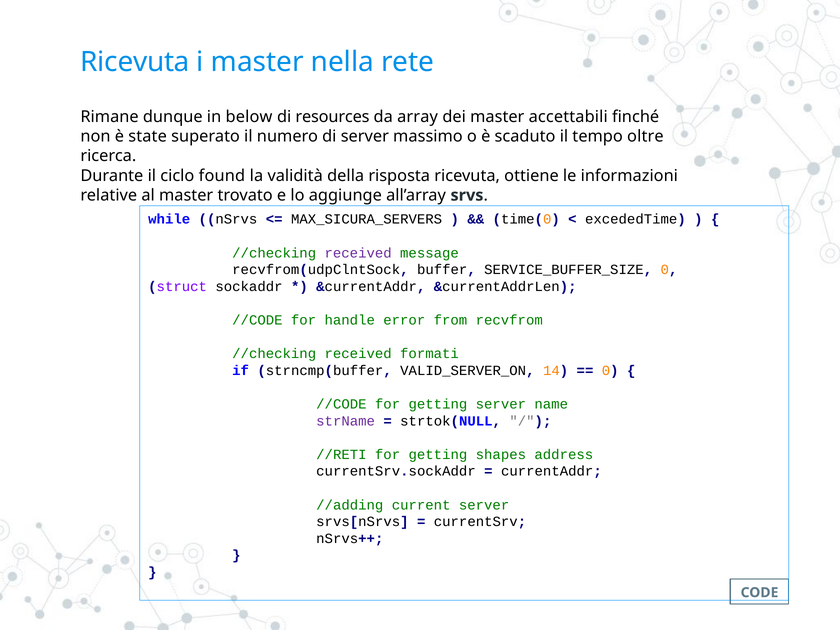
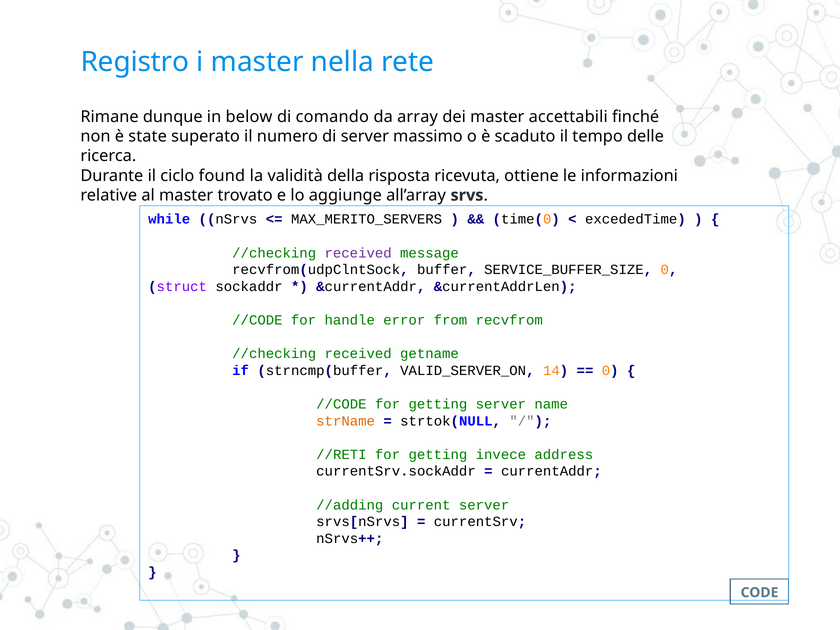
Ricevuta at (135, 62): Ricevuta -> Registro
resources: resources -> comando
oltre: oltre -> delle
MAX_SICURA_SERVERS: MAX_SICURA_SERVERS -> MAX_MERITO_SERVERS
formati: formati -> getname
strName colour: purple -> orange
shapes: shapes -> invece
